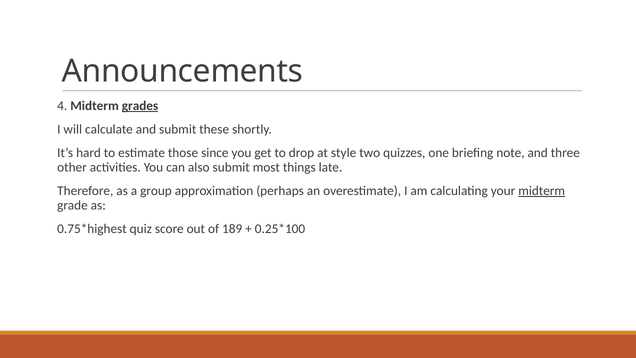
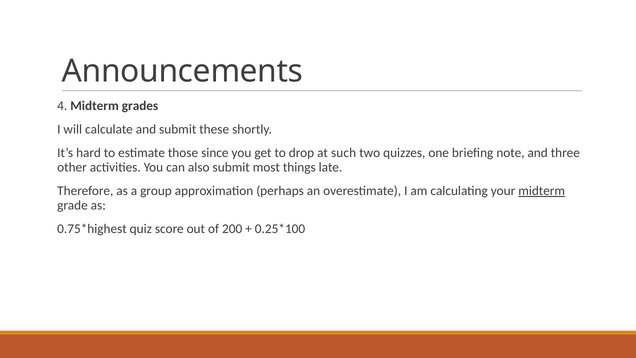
grades underline: present -> none
style: style -> such
189: 189 -> 200
